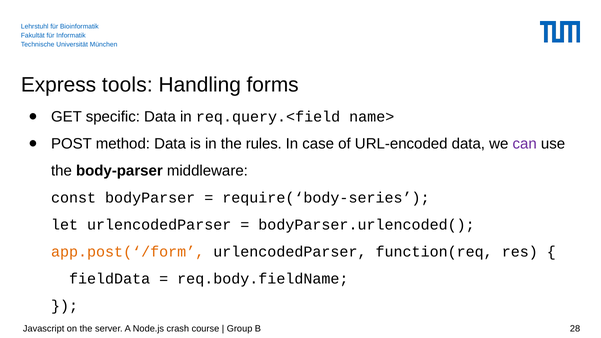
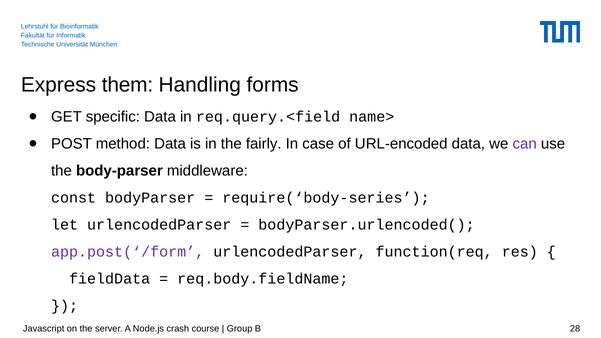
tools: tools -> them
rules: rules -> fairly
app.post(‘/form colour: orange -> purple
